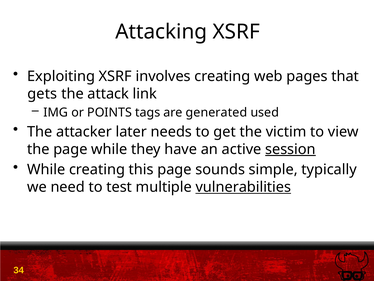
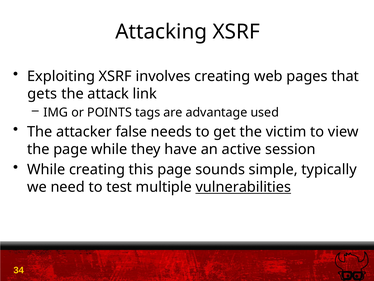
generated: generated -> advantage
later: later -> false
session underline: present -> none
